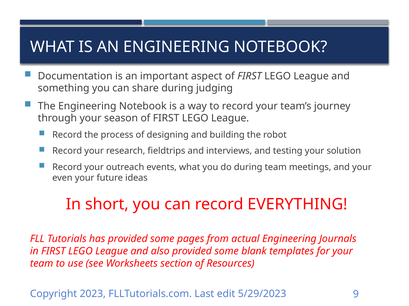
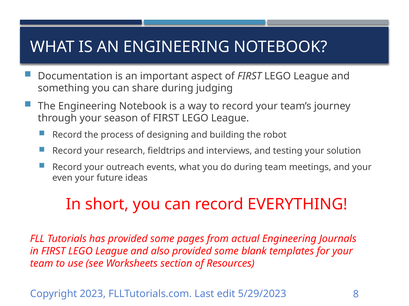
9: 9 -> 8
